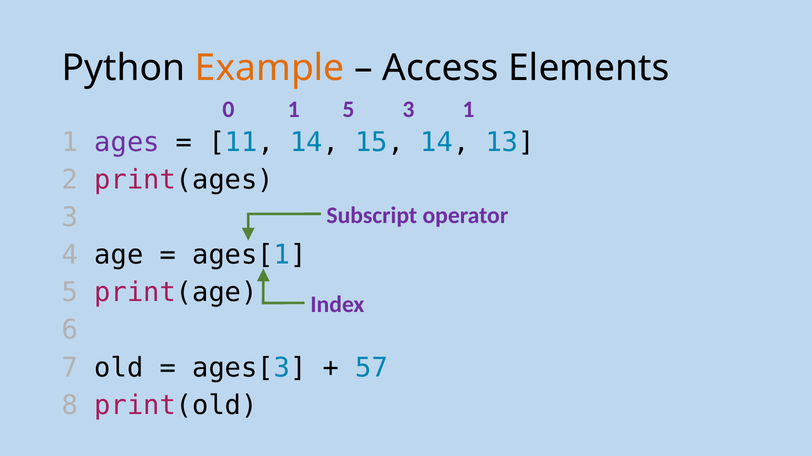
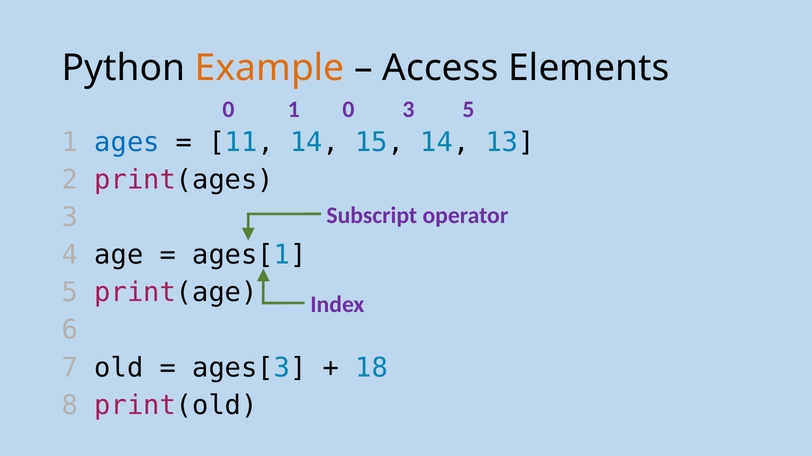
1 5: 5 -> 0
3 1: 1 -> 5
ages colour: purple -> blue
57: 57 -> 18
